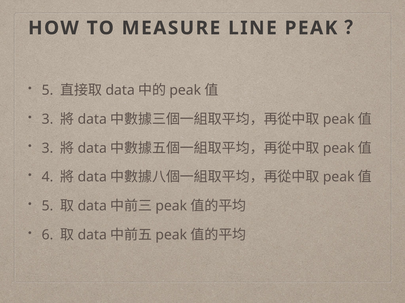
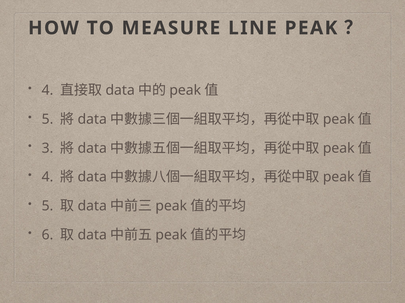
5 at (48, 90): 5 -> 4
3 at (48, 119): 3 -> 5
